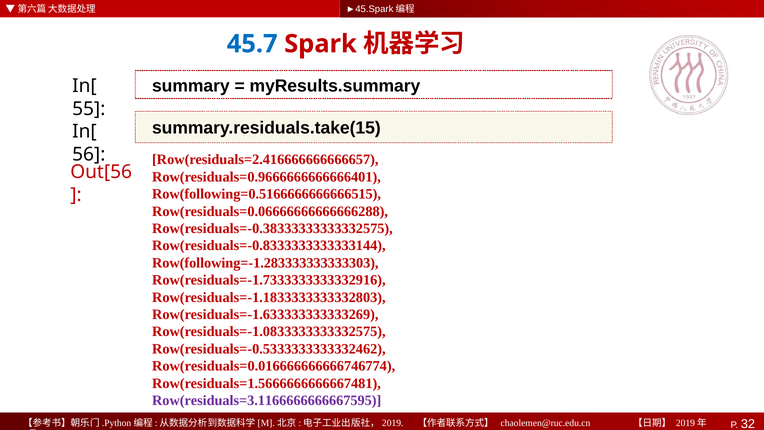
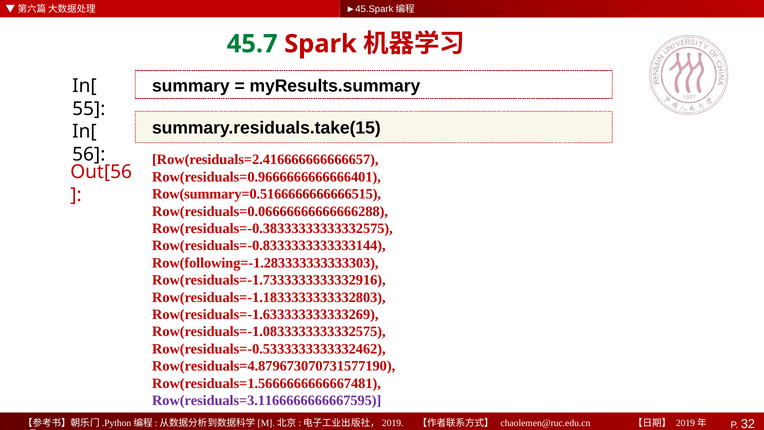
45.7 colour: blue -> green
Row(following=0.5166666666666515: Row(following=0.5166666666666515 -> Row(summary=0.5166666666666515
Row(residuals=0.016666666666746774: Row(residuals=0.016666666666746774 -> Row(residuals=4.879673070731577190
